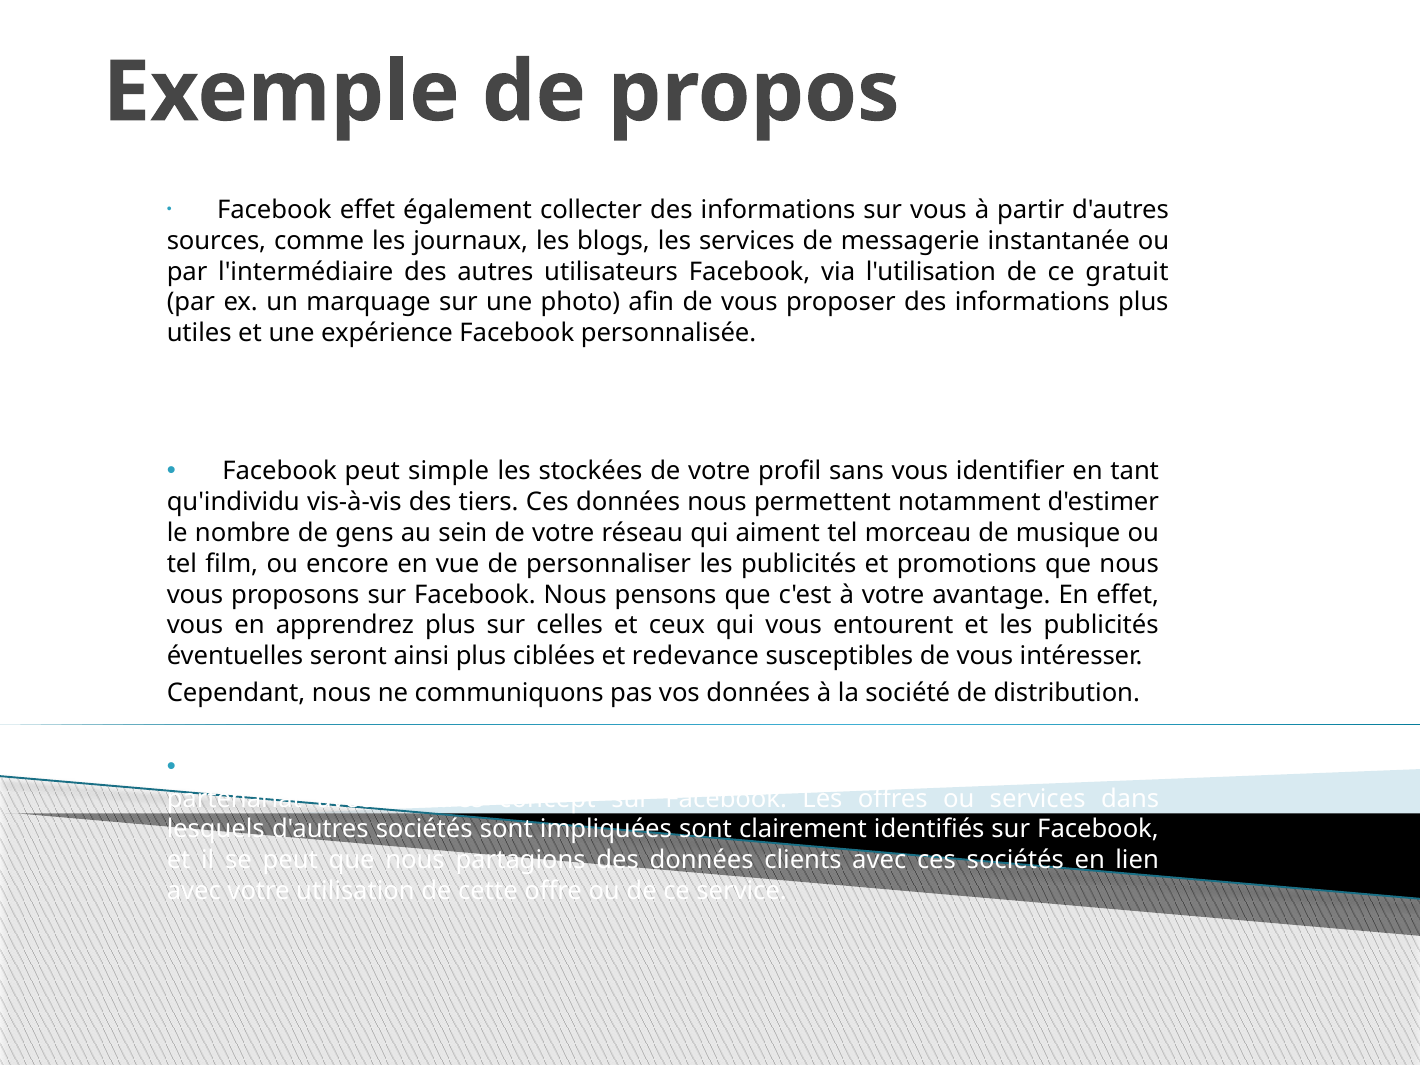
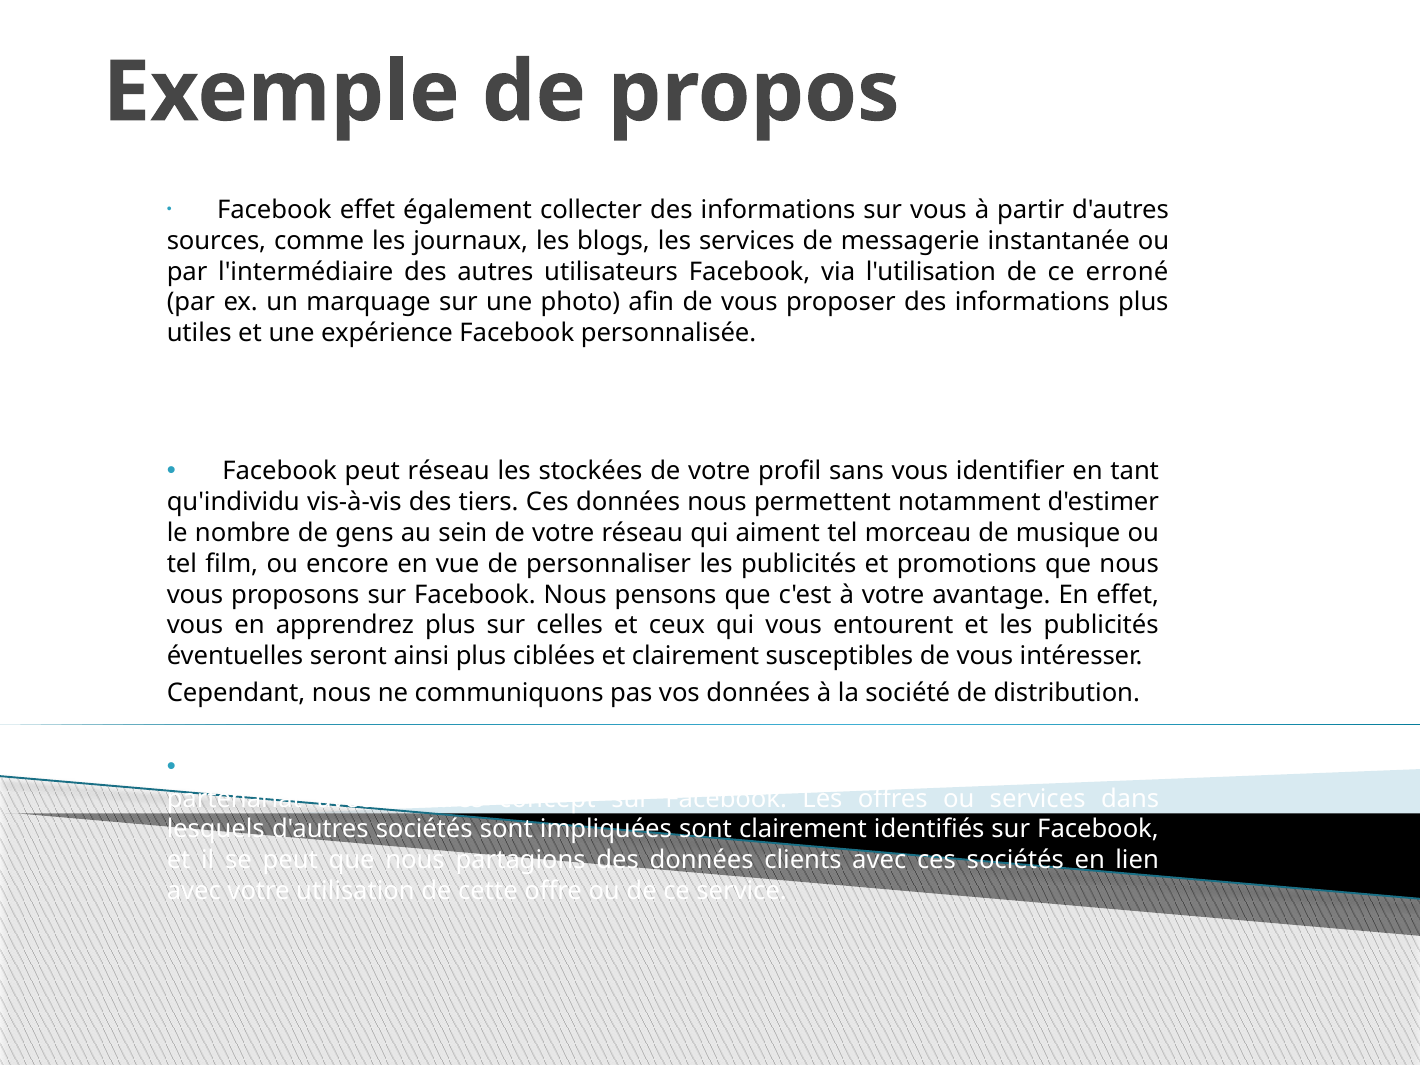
gratuit: gratuit -> erroné
peut simple: simple -> réseau
et redevance: redevance -> clairement
